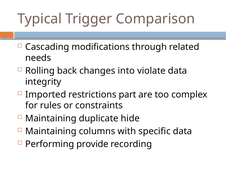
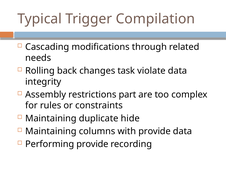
Comparison: Comparison -> Compilation
into: into -> task
Imported: Imported -> Assembly
with specific: specific -> provide
